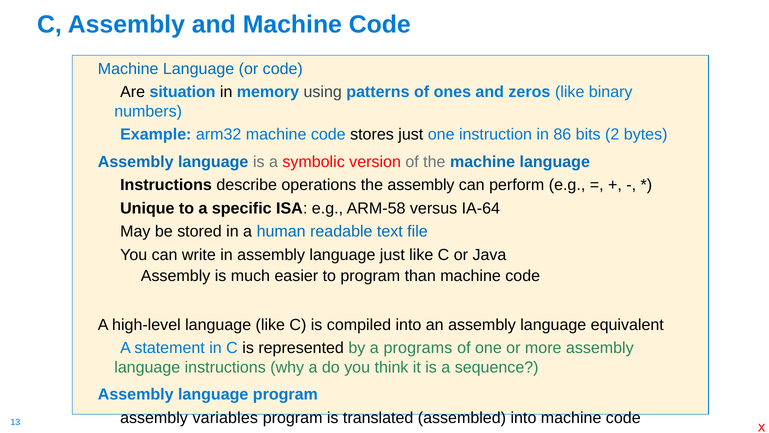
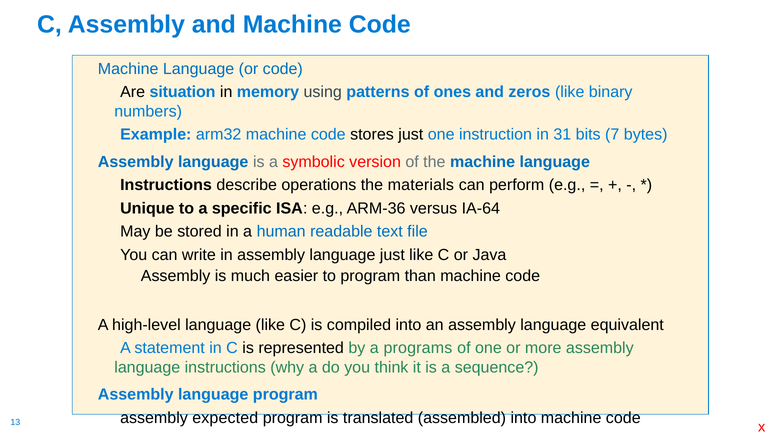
86: 86 -> 31
2: 2 -> 7
the assembly: assembly -> materials
ARM-58: ARM-58 -> ARM-36
variables: variables -> expected
